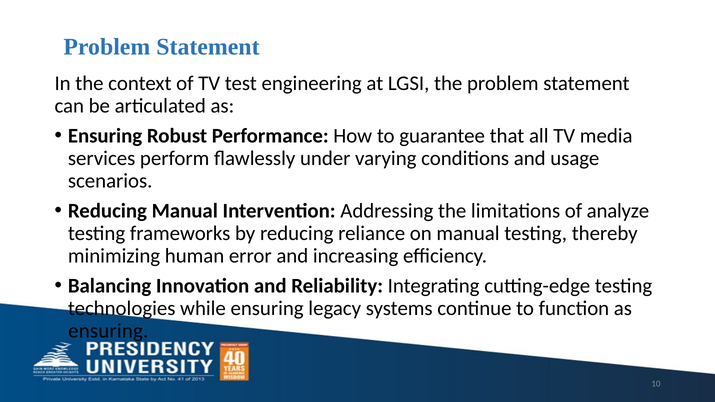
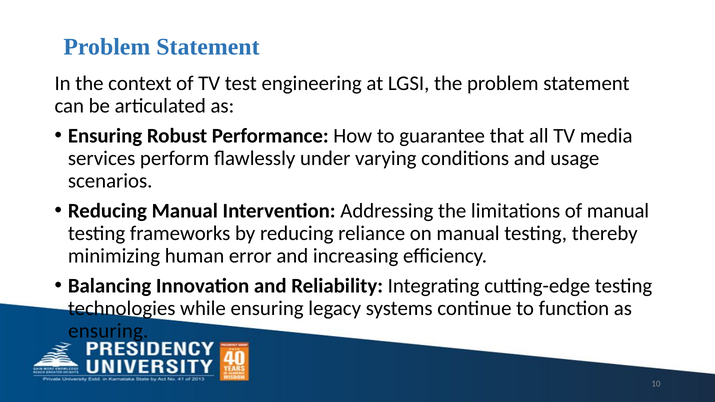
of analyze: analyze -> manual
